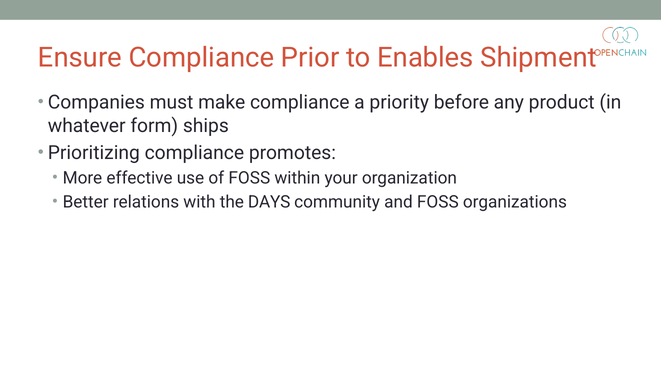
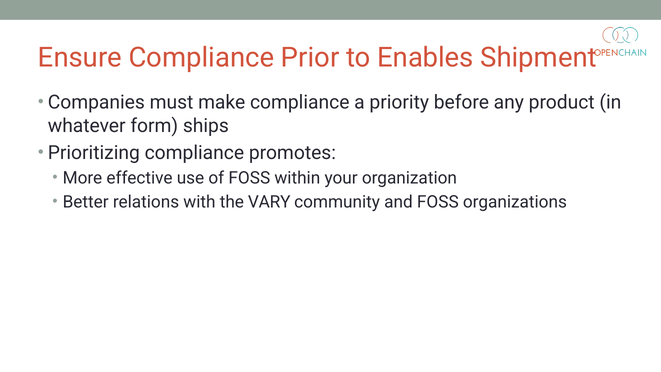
DAYS: DAYS -> VARY
